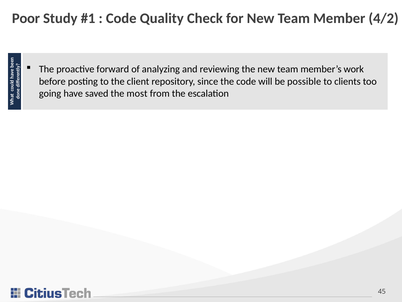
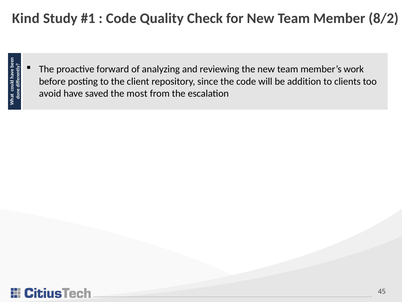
Poor: Poor -> Kind
4/2: 4/2 -> 8/2
possible: possible -> addition
going: going -> avoid
